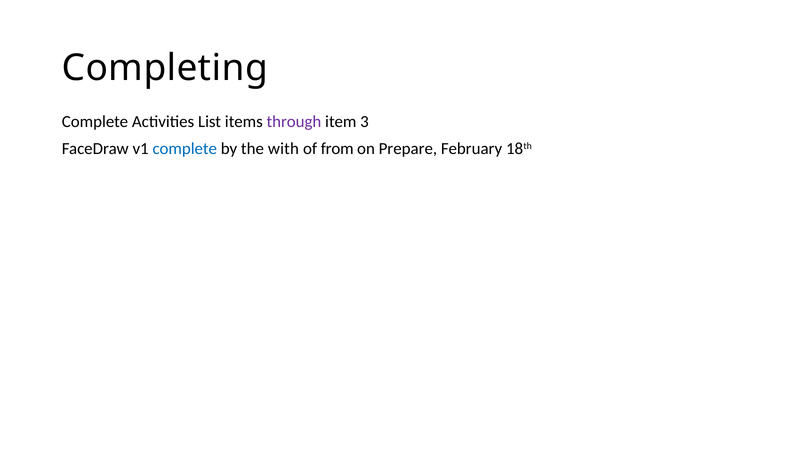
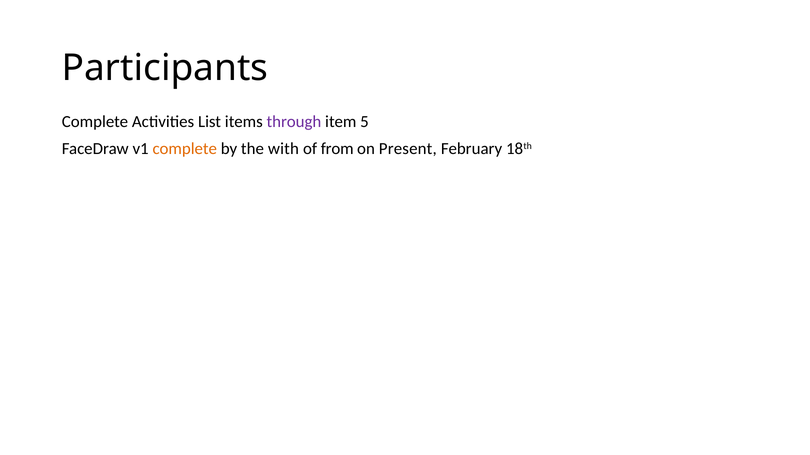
Completing: Completing -> Participants
3: 3 -> 5
complete at (185, 149) colour: blue -> orange
Prepare: Prepare -> Present
